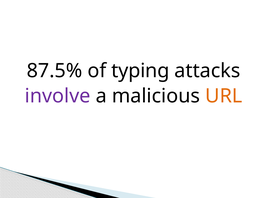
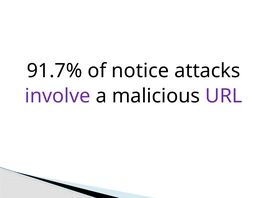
87.5%: 87.5% -> 91.7%
typing: typing -> notice
URL colour: orange -> purple
